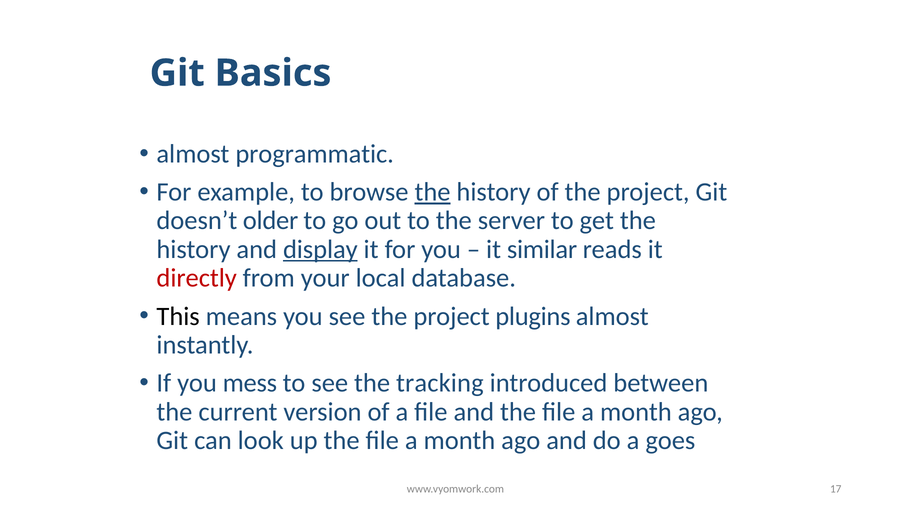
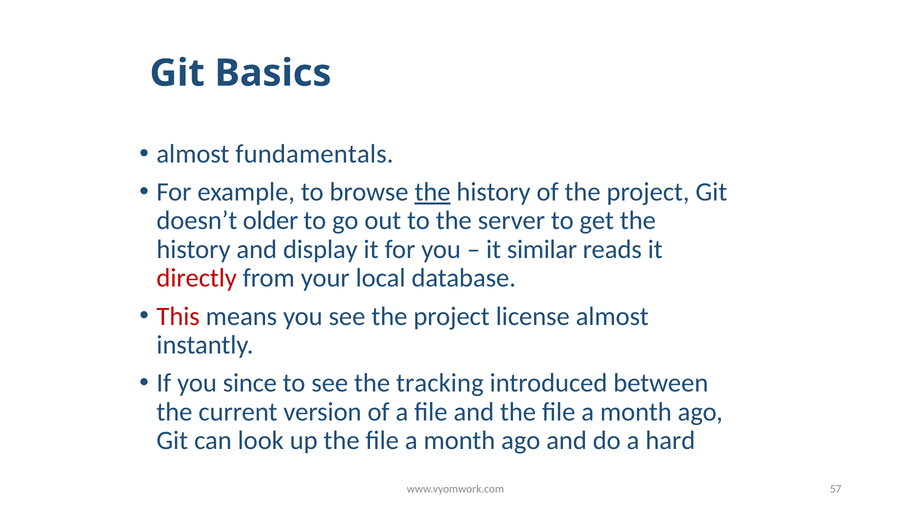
programmatic: programmatic -> fundamentals
display underline: present -> none
This colour: black -> red
plugins: plugins -> license
mess: mess -> since
goes: goes -> hard
17: 17 -> 57
